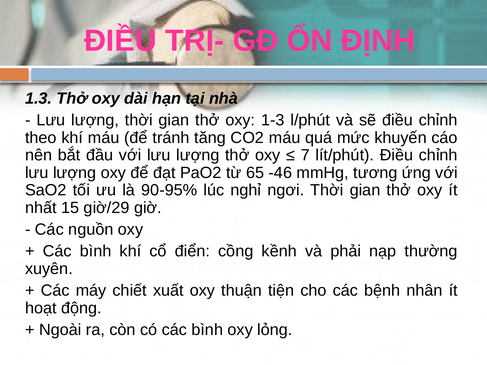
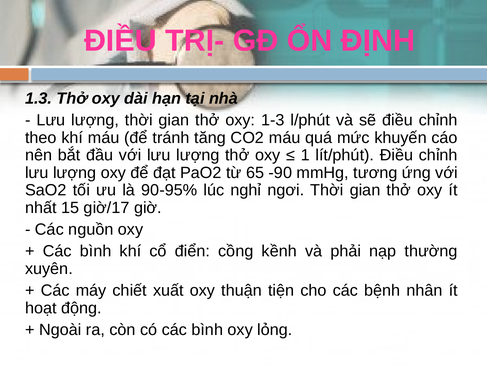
7: 7 -> 1
-46: -46 -> -90
giờ/29: giờ/29 -> giờ/17
